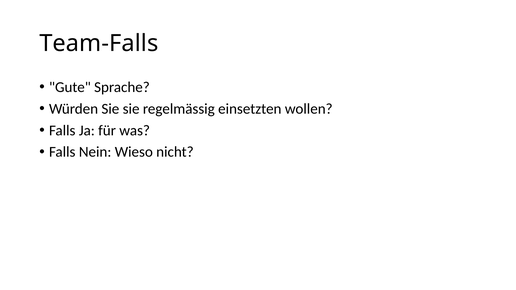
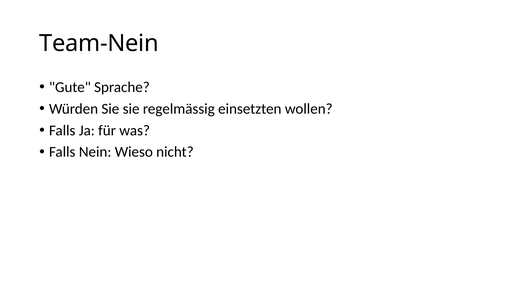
Team-Falls: Team-Falls -> Team-Nein
